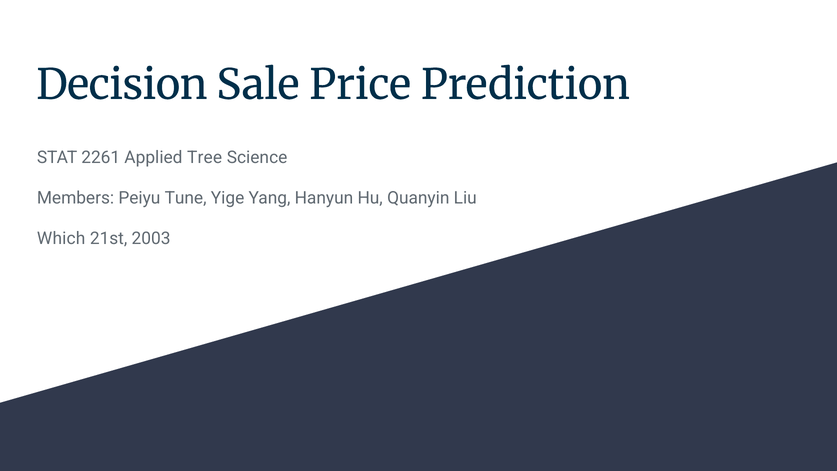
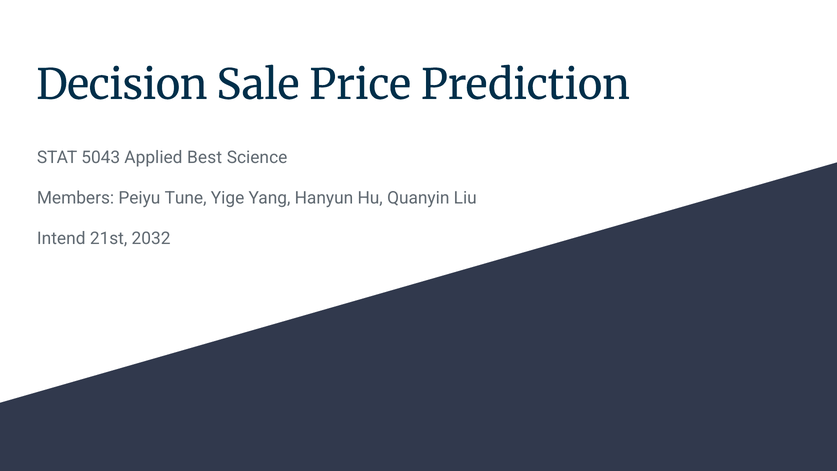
2261: 2261 -> 5043
Tree: Tree -> Best
Which: Which -> Intend
2003: 2003 -> 2032
